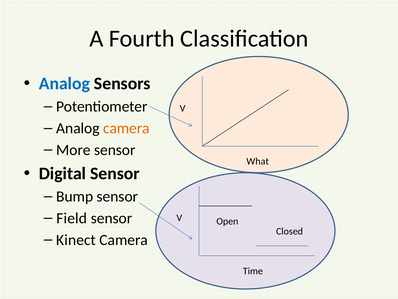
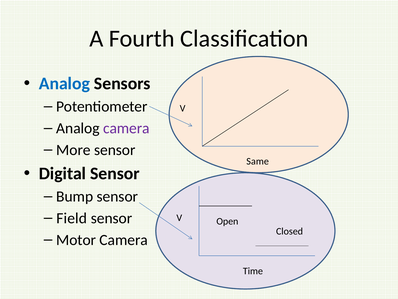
camera at (126, 128) colour: orange -> purple
What: What -> Same
Kinect: Kinect -> Motor
